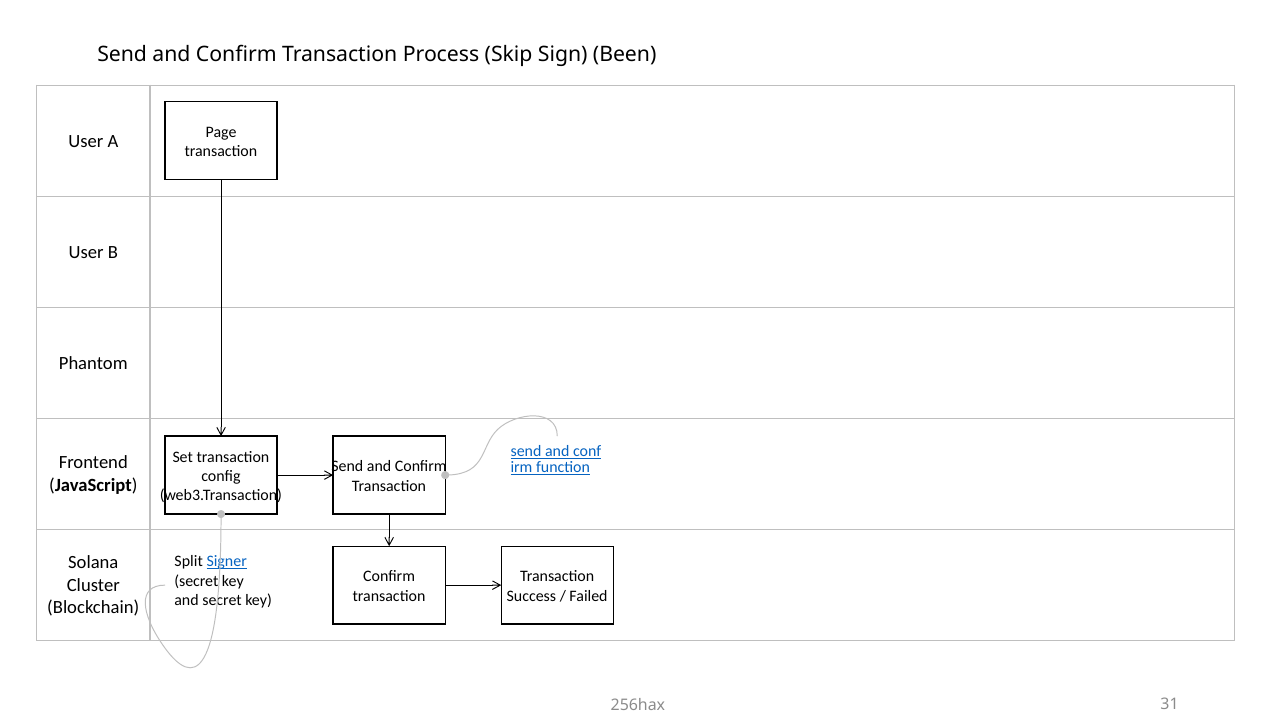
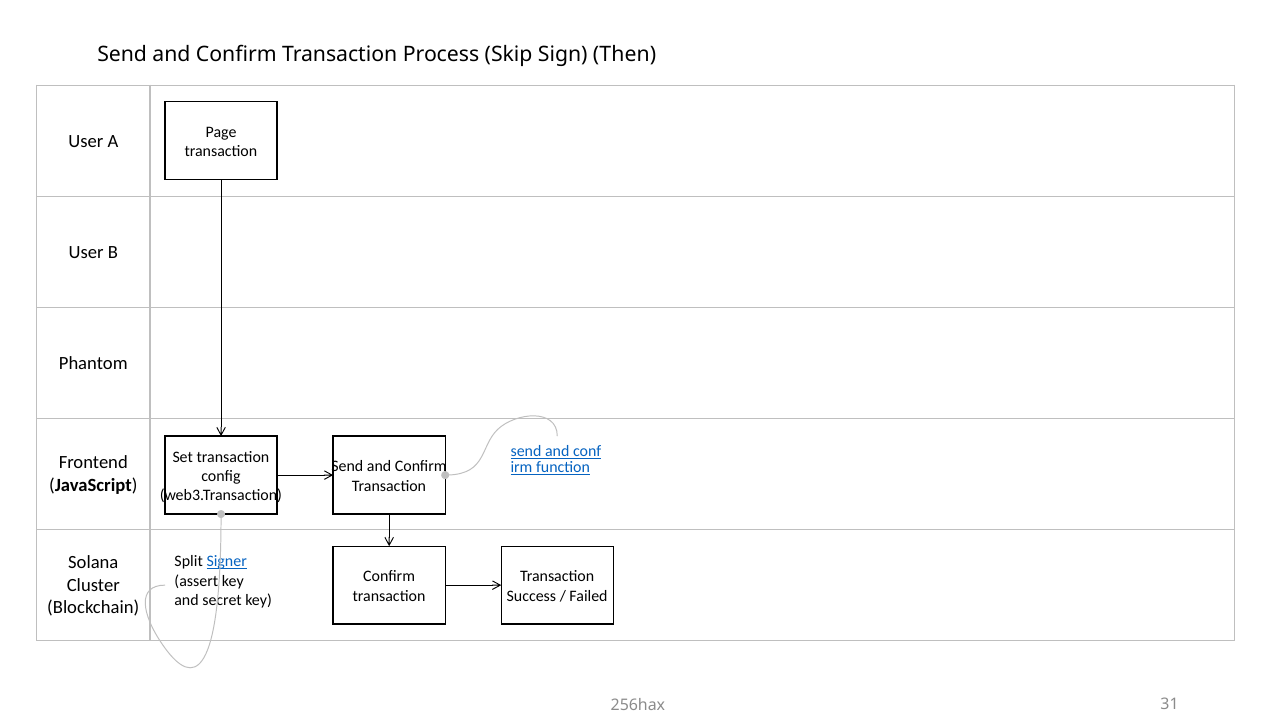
Been: Been -> Then
secret at (196, 581): secret -> assert
